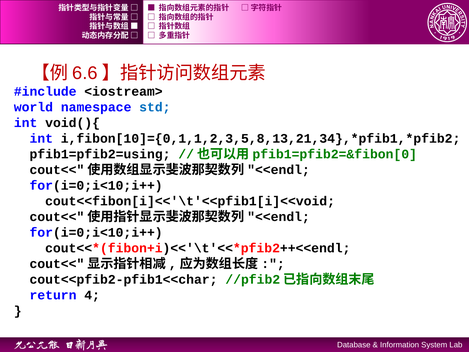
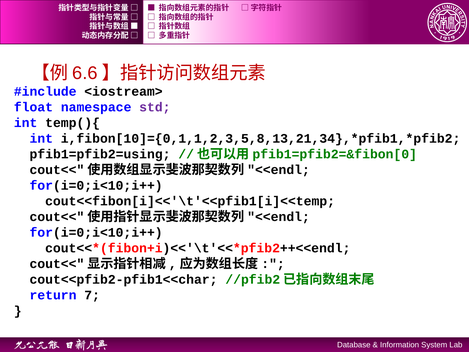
world: world -> float
std colour: blue -> purple
void(){: void(){ -> temp(){
cout<<fibon[i]<<'\t'<<pfib1[i]<<void: cout<<fibon[i]<<'\t'<<pfib1[i]<<void -> cout<<fibon[i]<<'\t'<<pfib1[i]<<temp
4: 4 -> 7
